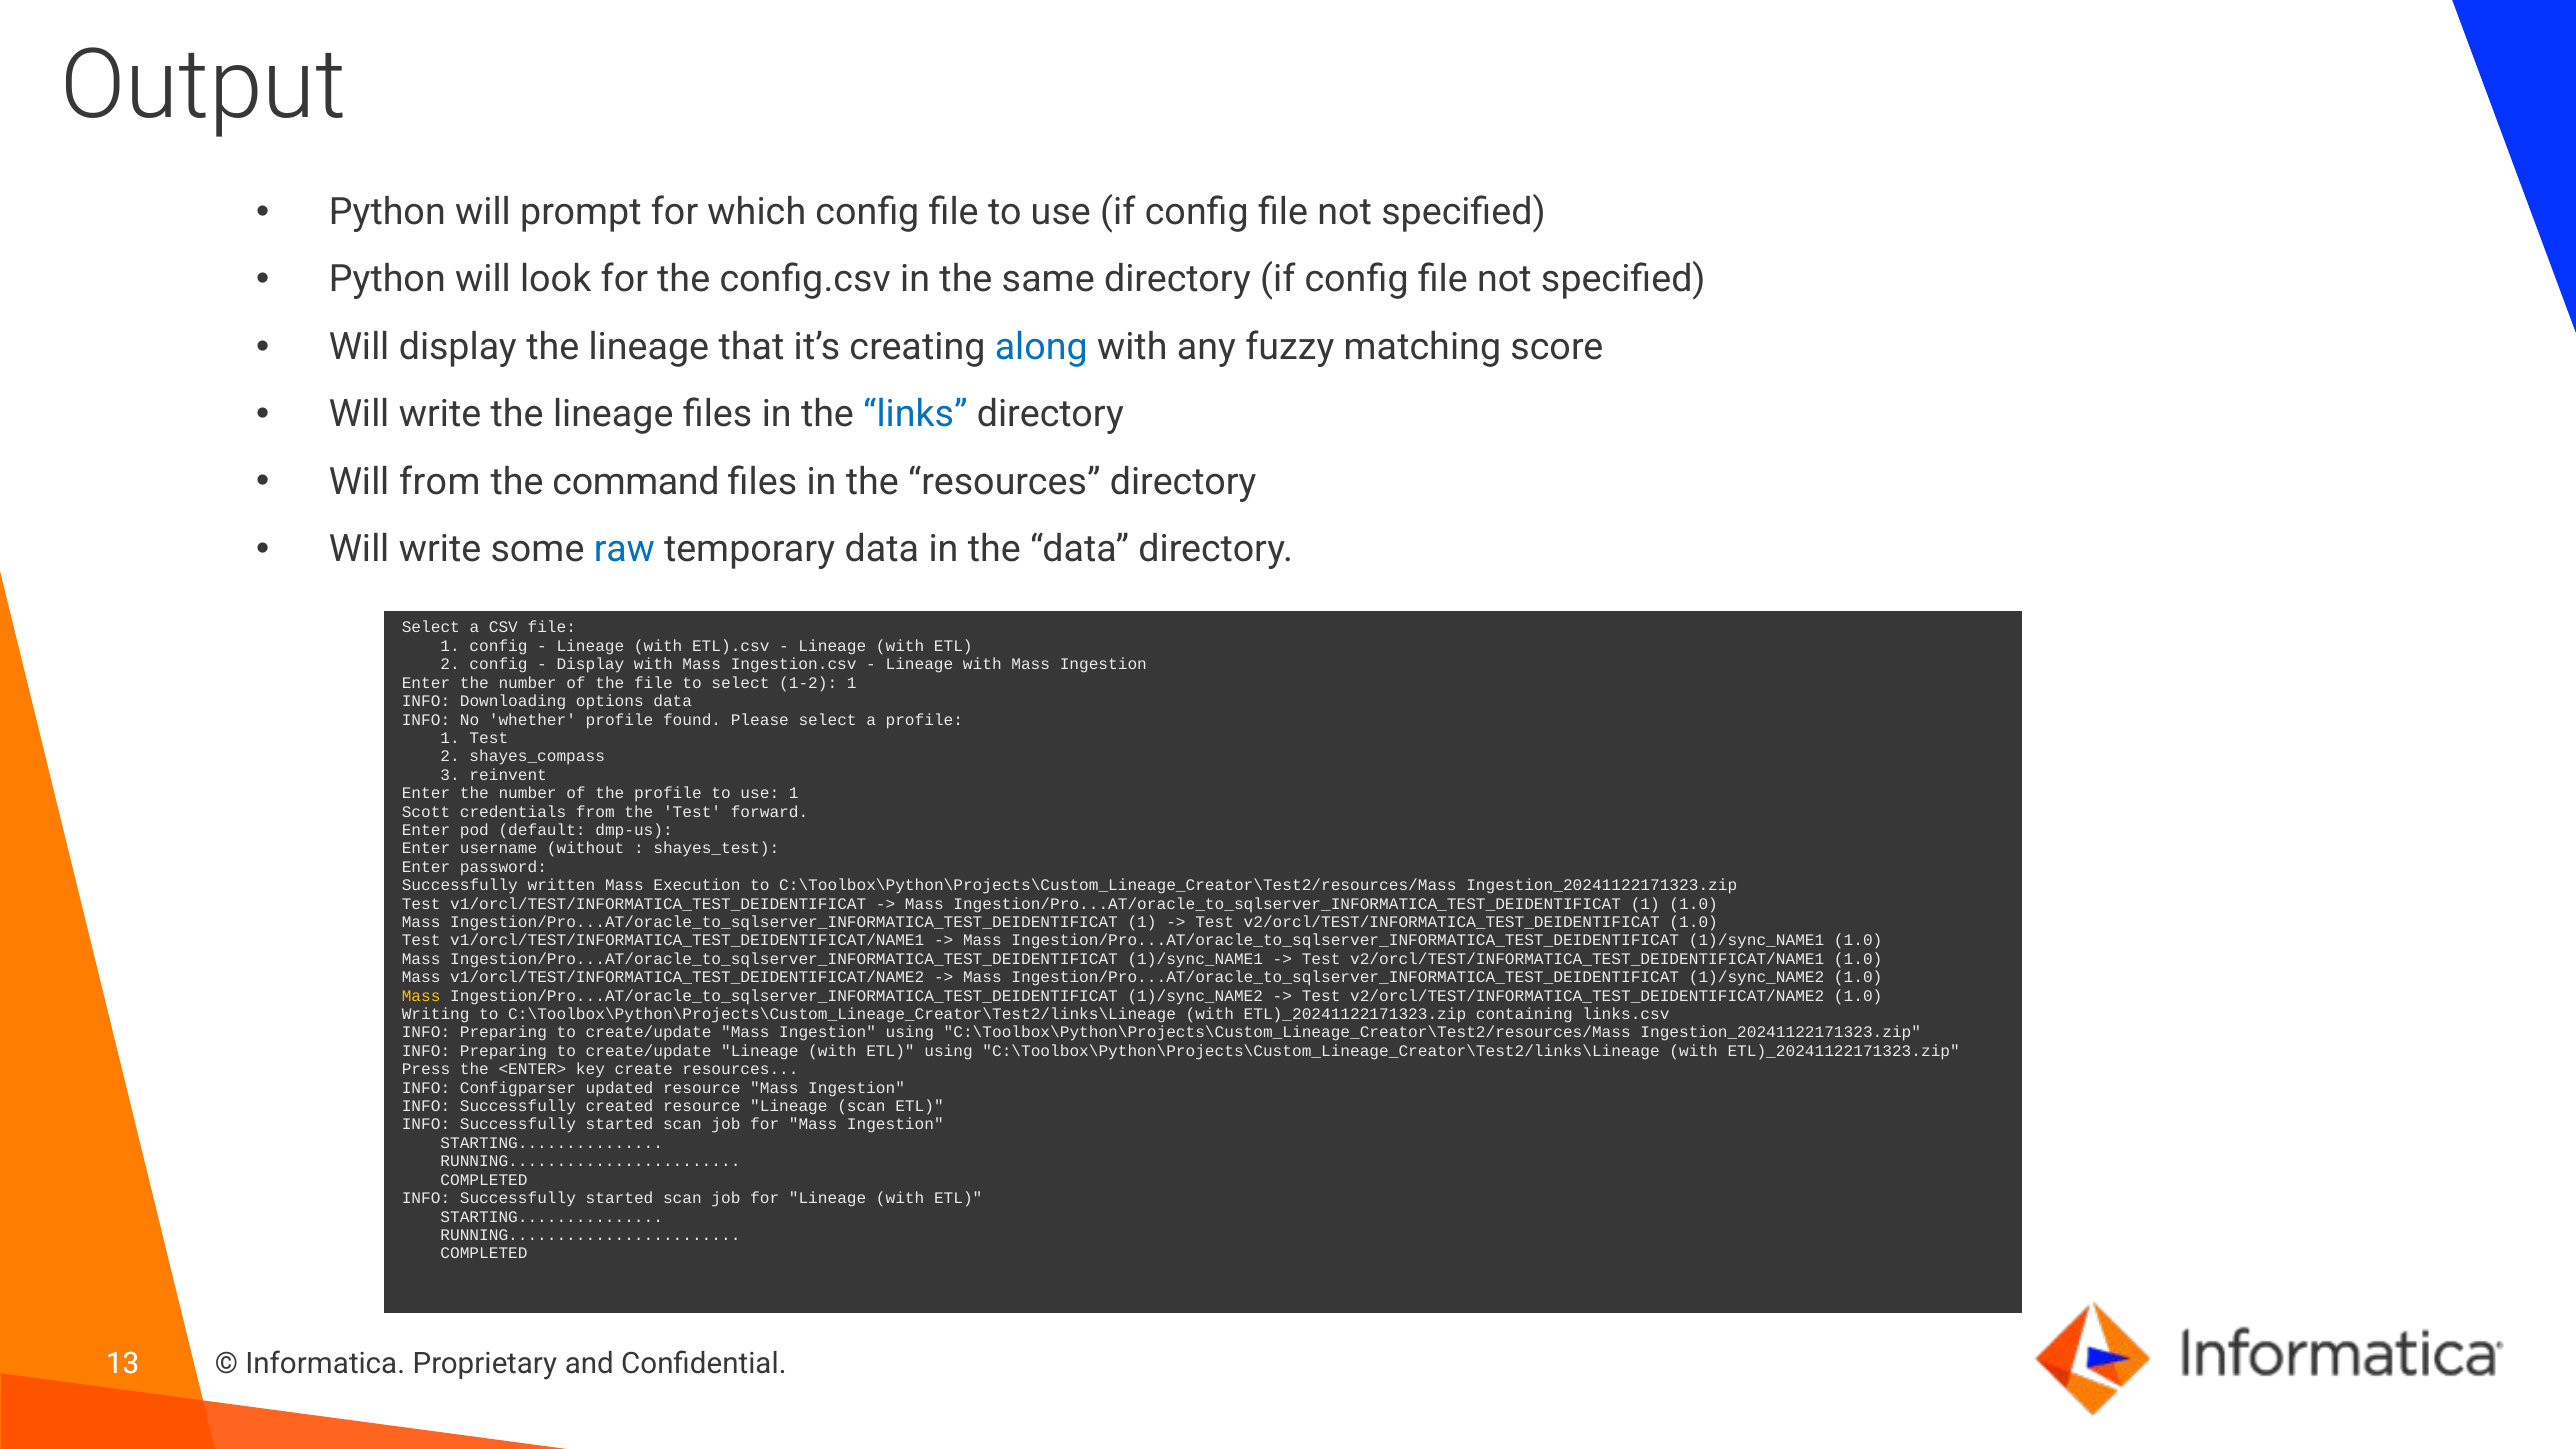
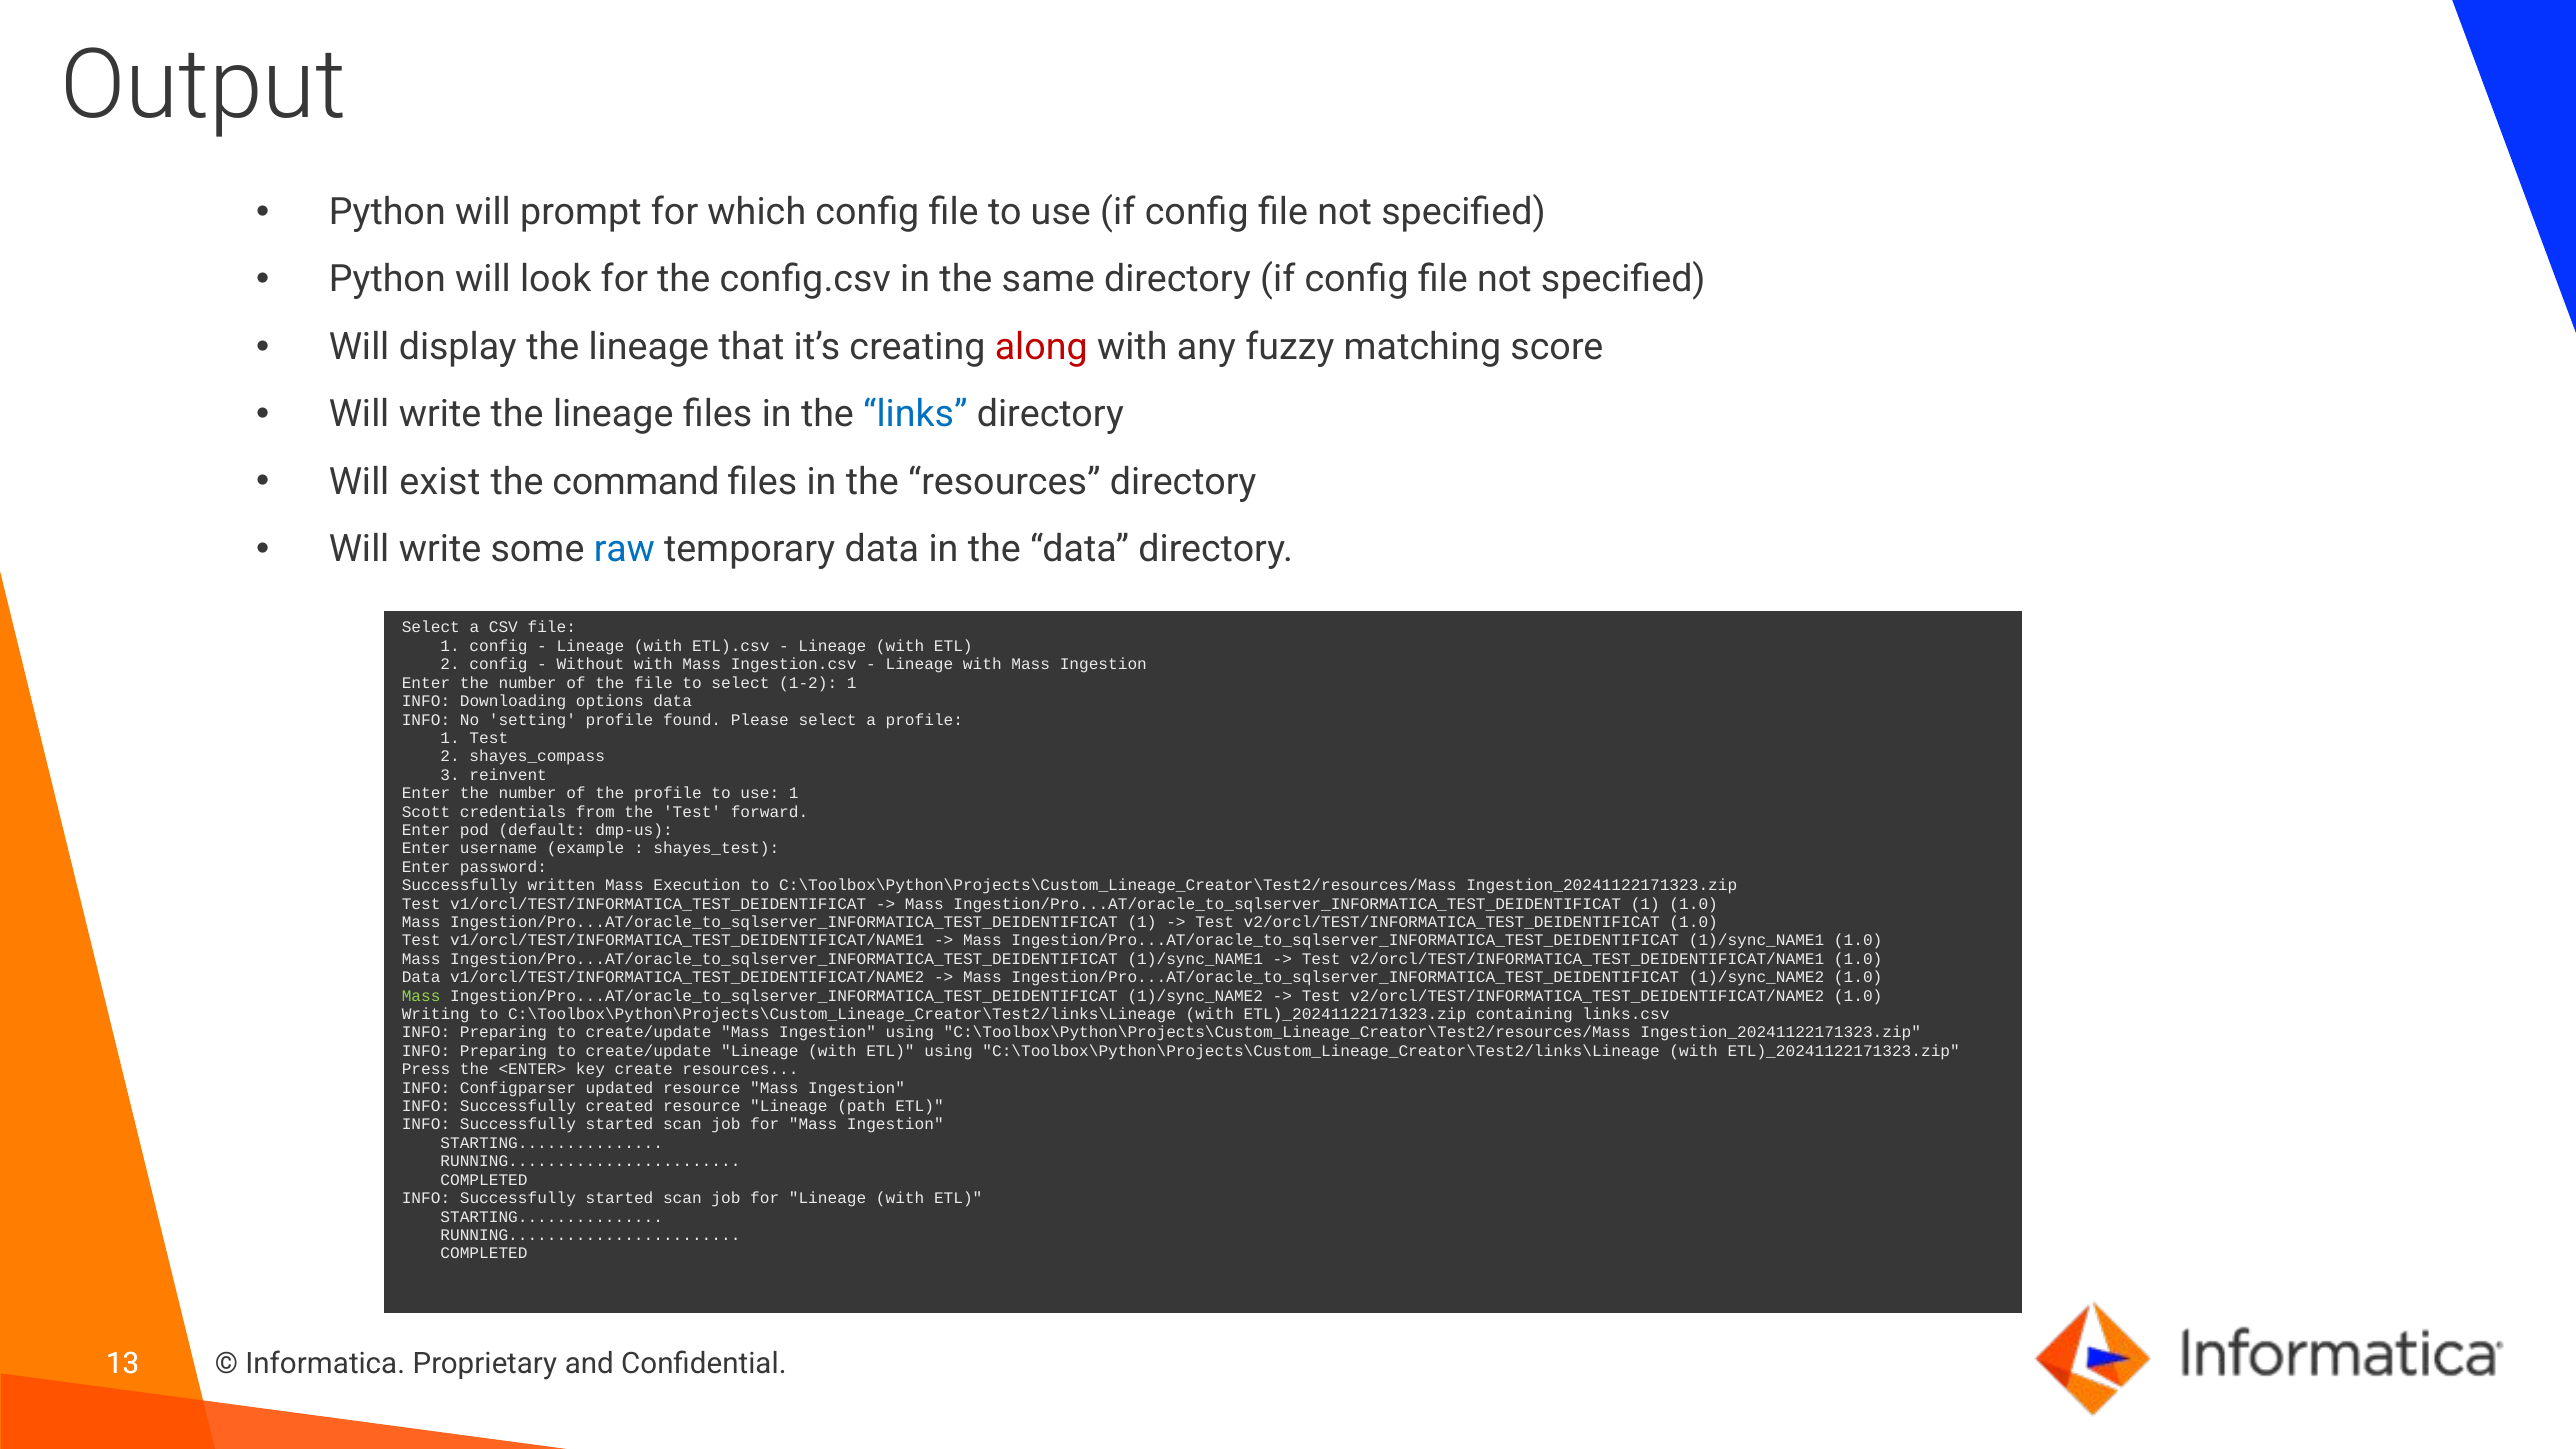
along colour: blue -> red
Will from: from -> exist
Display at (590, 665): Display -> Without
whether: whether -> setting
without: without -> example
Mass at (421, 978): Mass -> Data
Mass at (421, 996) colour: yellow -> light green
Lineage scan: scan -> path
